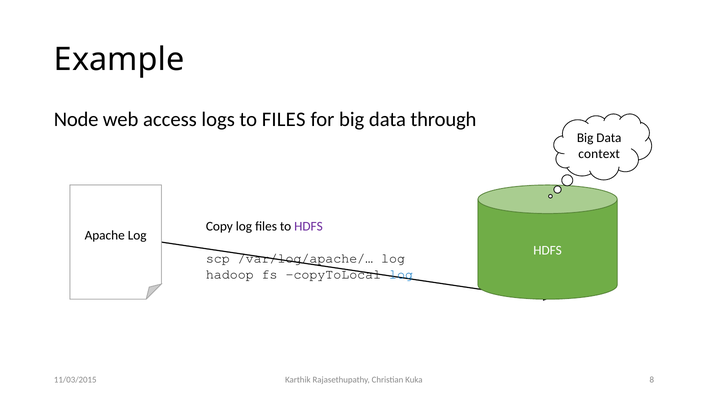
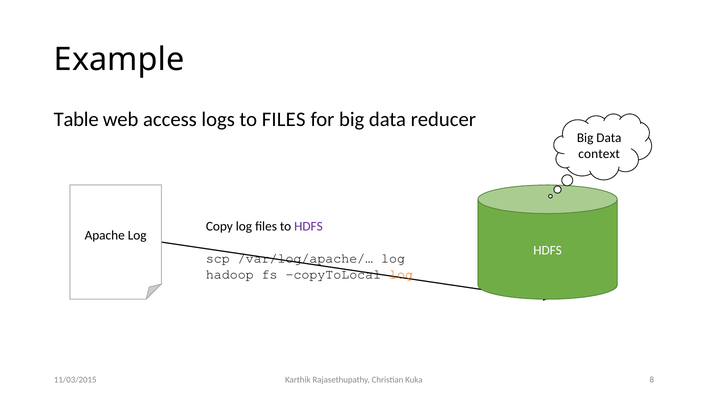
Node: Node -> Table
through: through -> reducer
log at (401, 274) colour: blue -> orange
